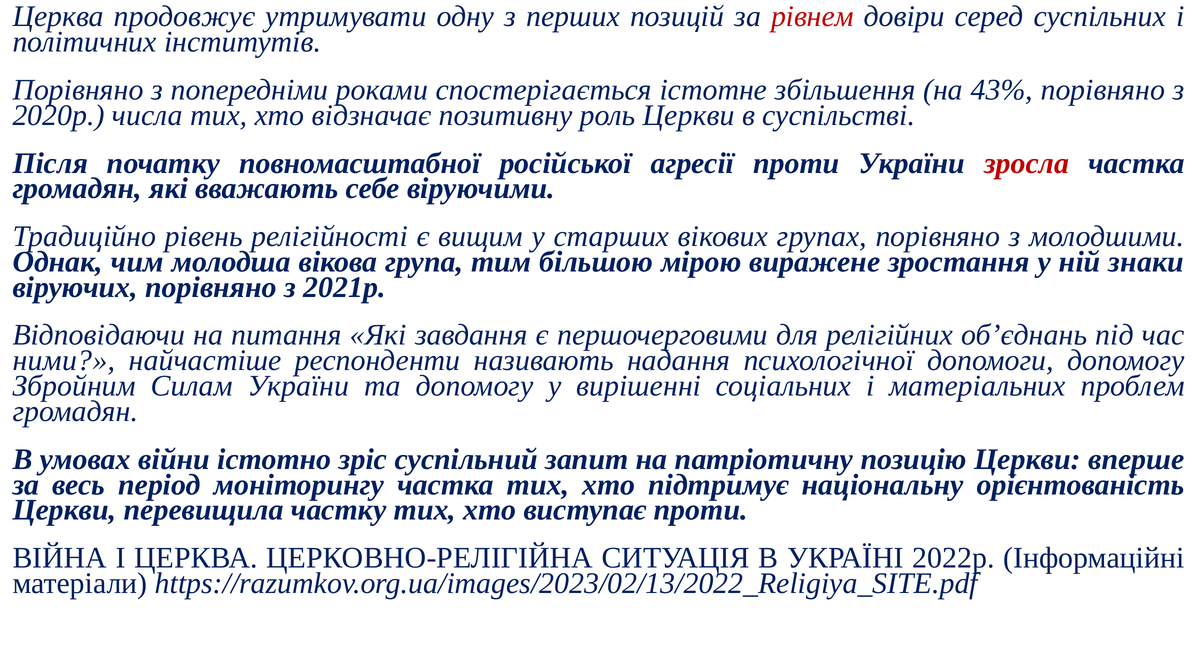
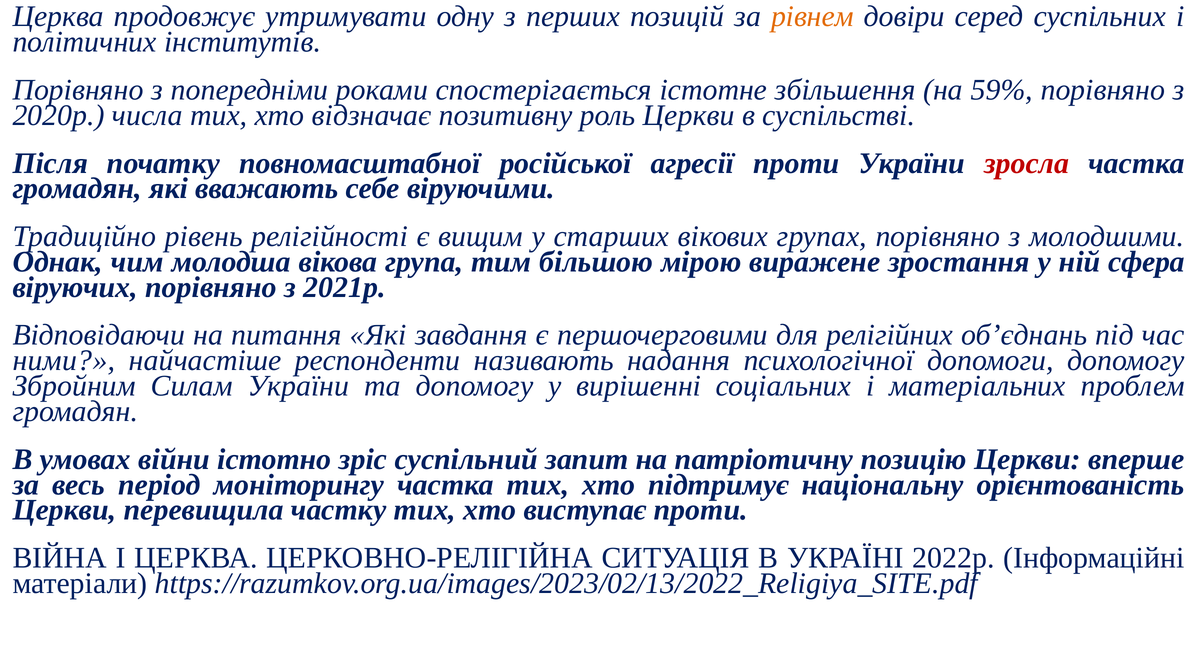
рівнем colour: red -> orange
43%: 43% -> 59%
знаки: знаки -> сфера
